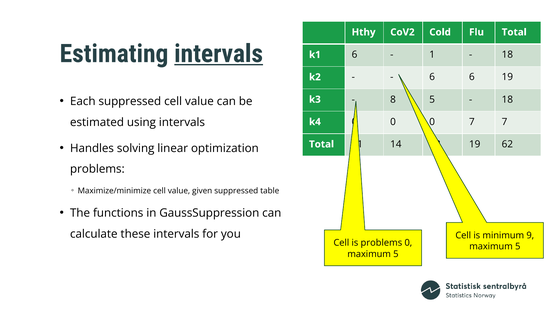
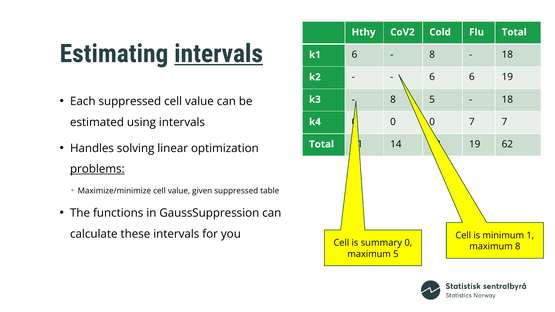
1 at (432, 55): 1 -> 8
problems at (97, 169) underline: none -> present
9: 9 -> 1
is problems: problems -> summary
5 at (518, 247): 5 -> 8
